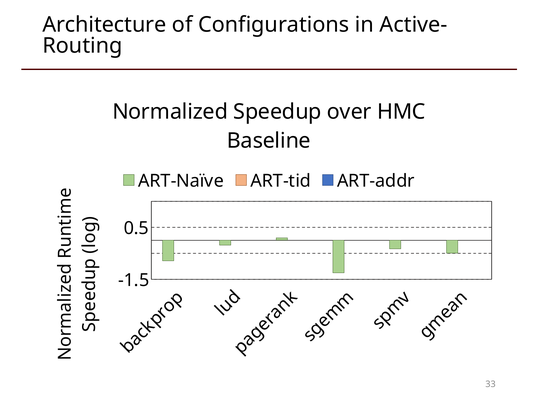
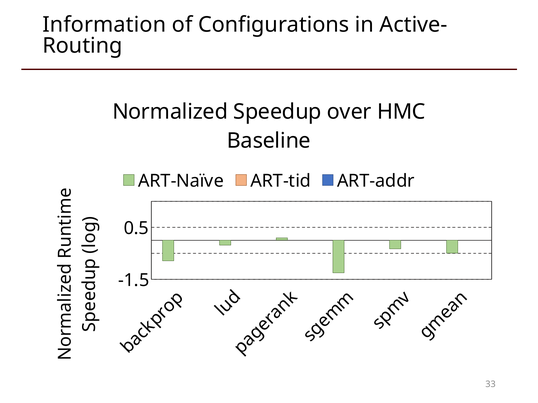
Architecture: Architecture -> Information
